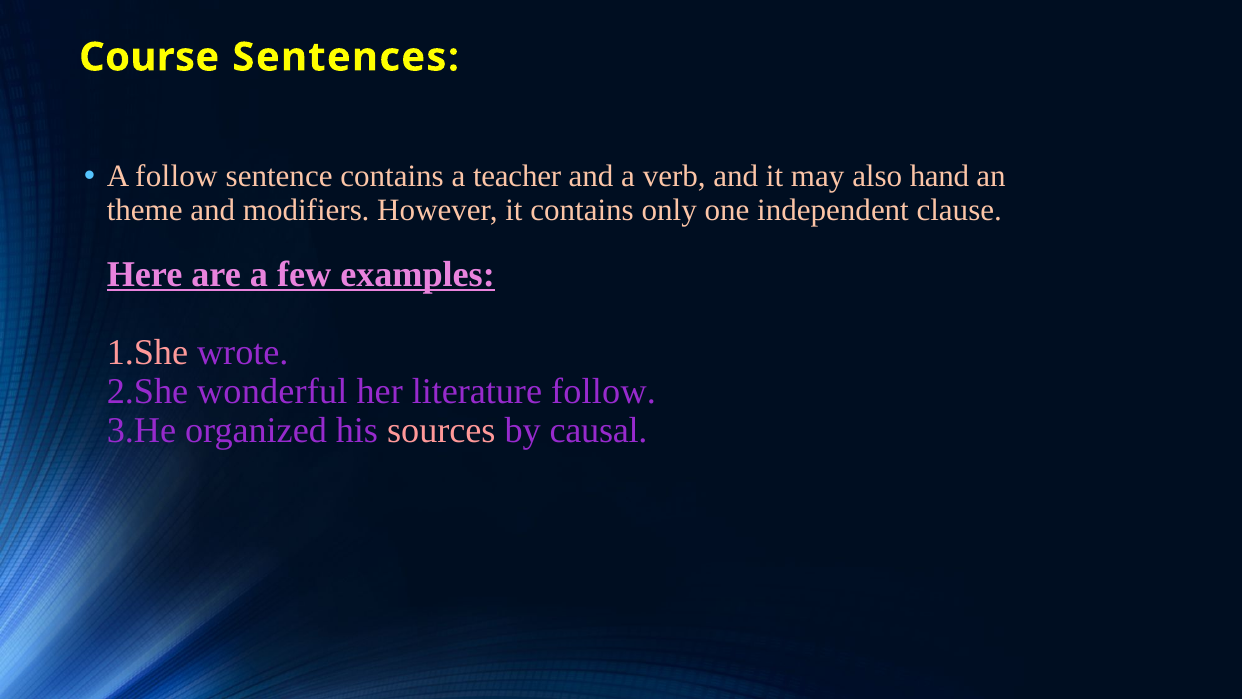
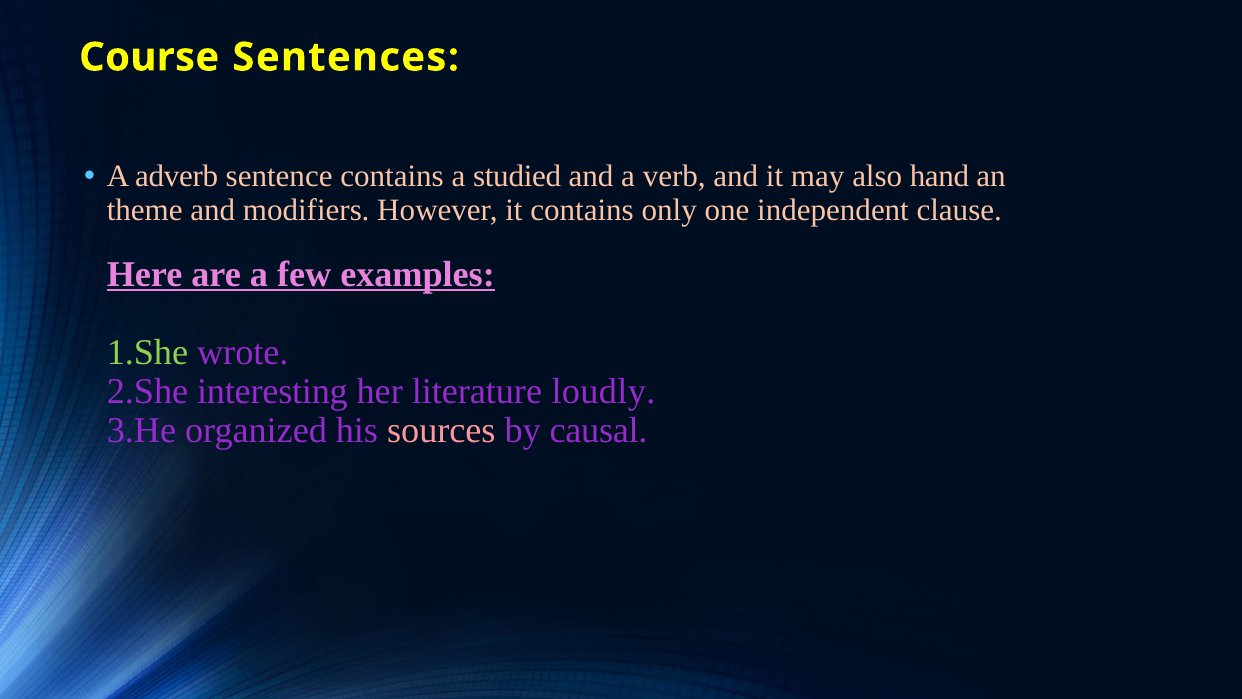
A follow: follow -> adverb
teacher: teacher -> studied
1.She colour: pink -> light green
wonderful: wonderful -> interesting
literature follow: follow -> loudly
